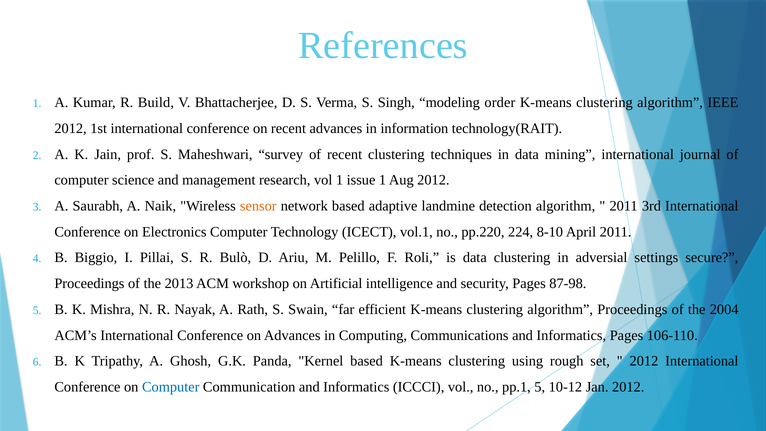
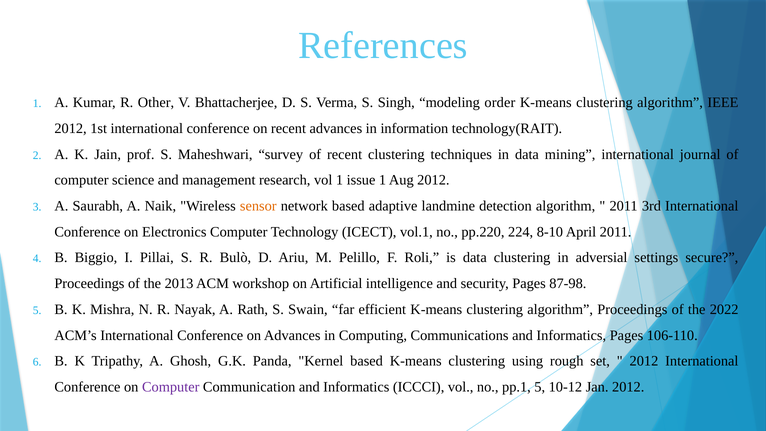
Build: Build -> Other
2004: 2004 -> 2022
Computer at (171, 387) colour: blue -> purple
